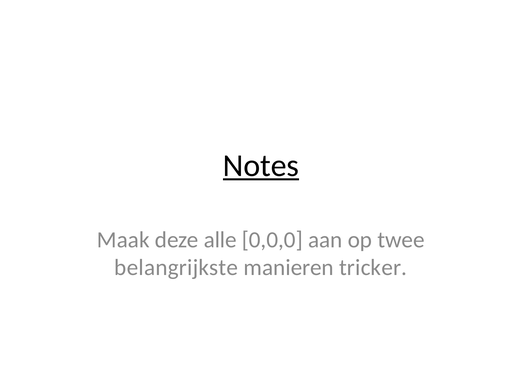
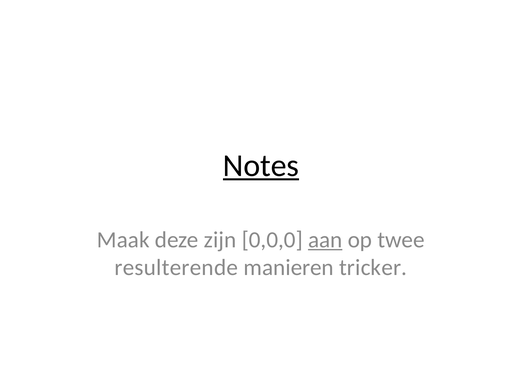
alle: alle -> zijn
aan underline: none -> present
belangrijkste: belangrijkste -> resulterende
